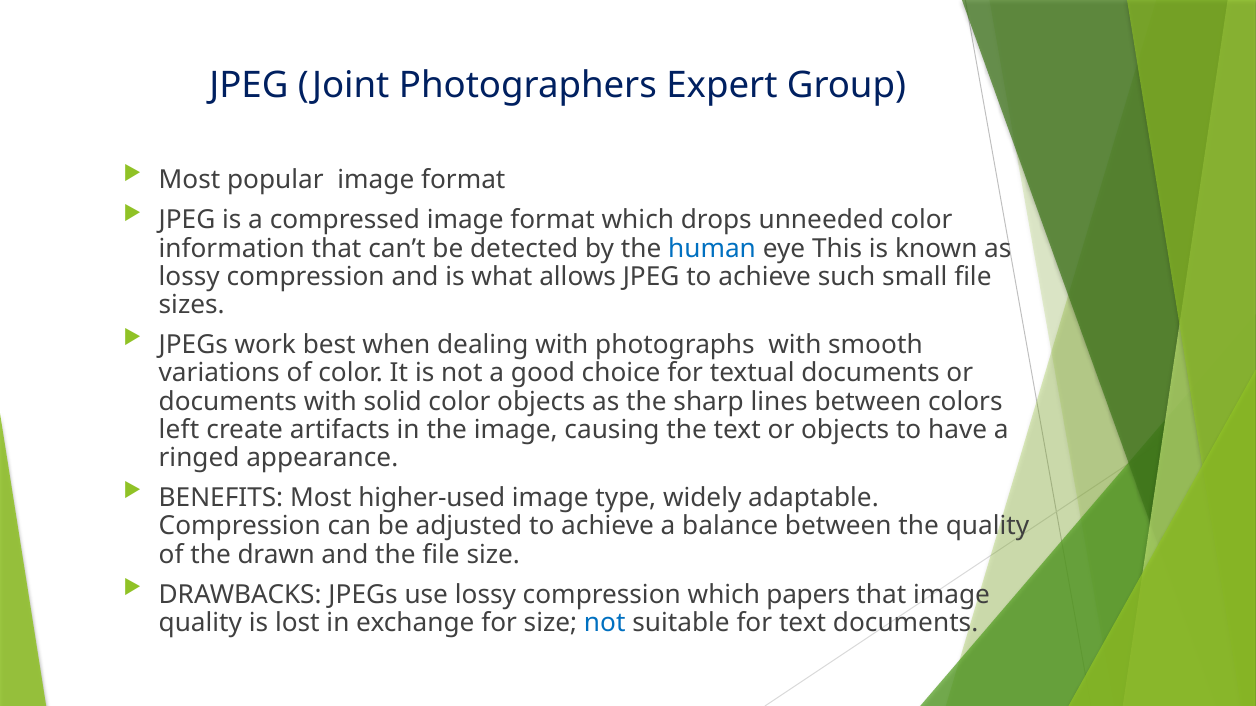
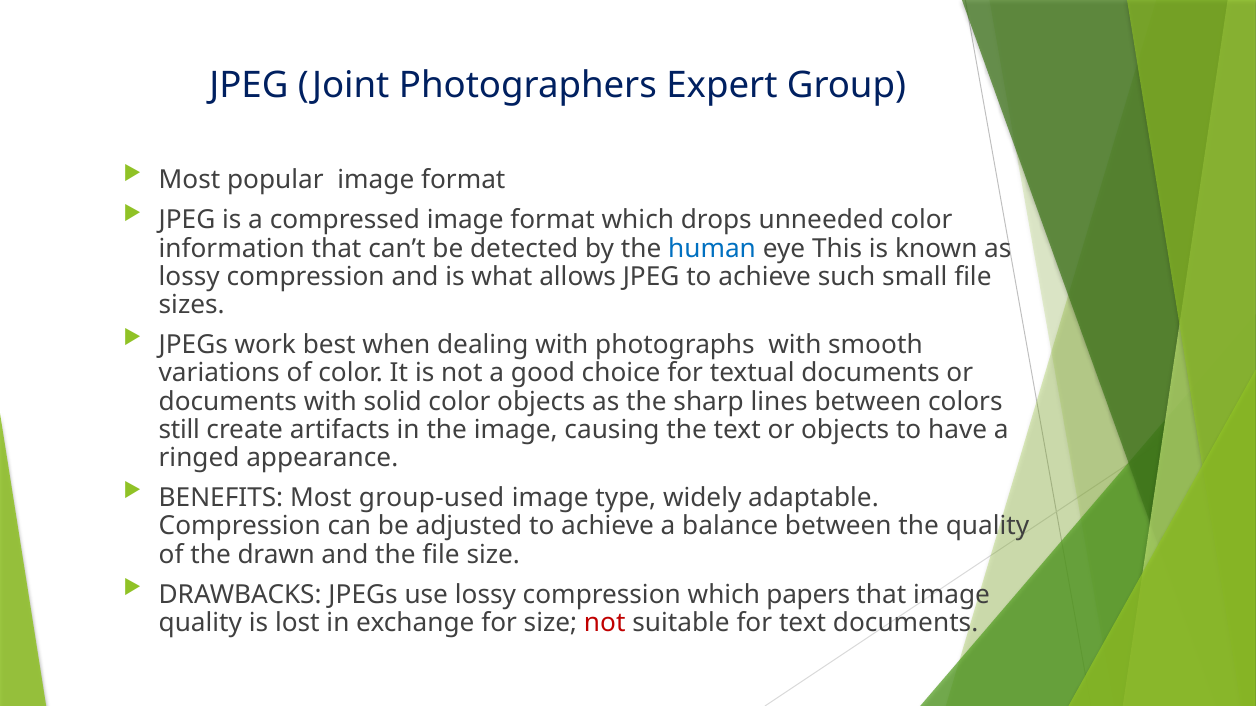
left: left -> still
higher-used: higher-used -> group-used
not at (605, 623) colour: blue -> red
